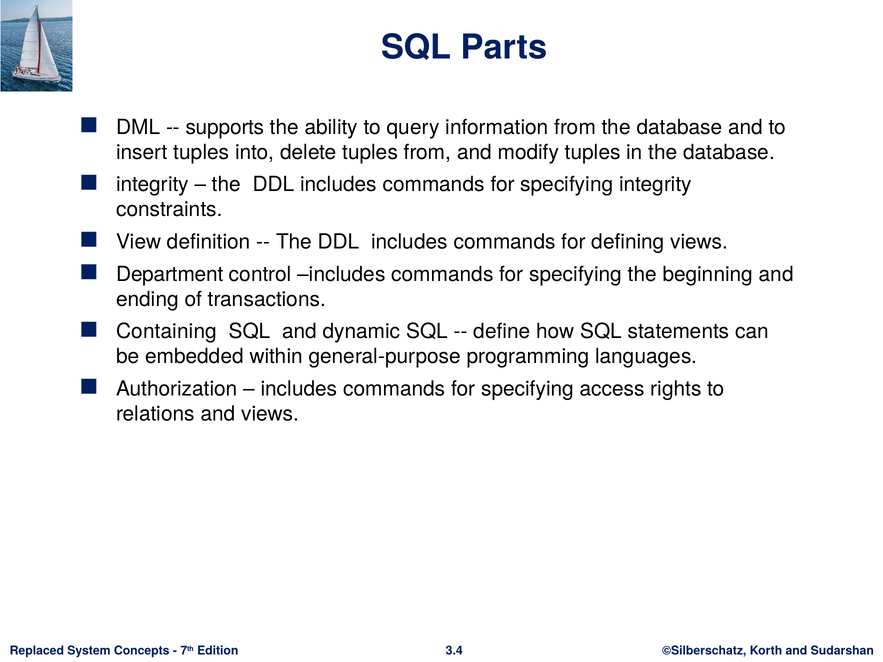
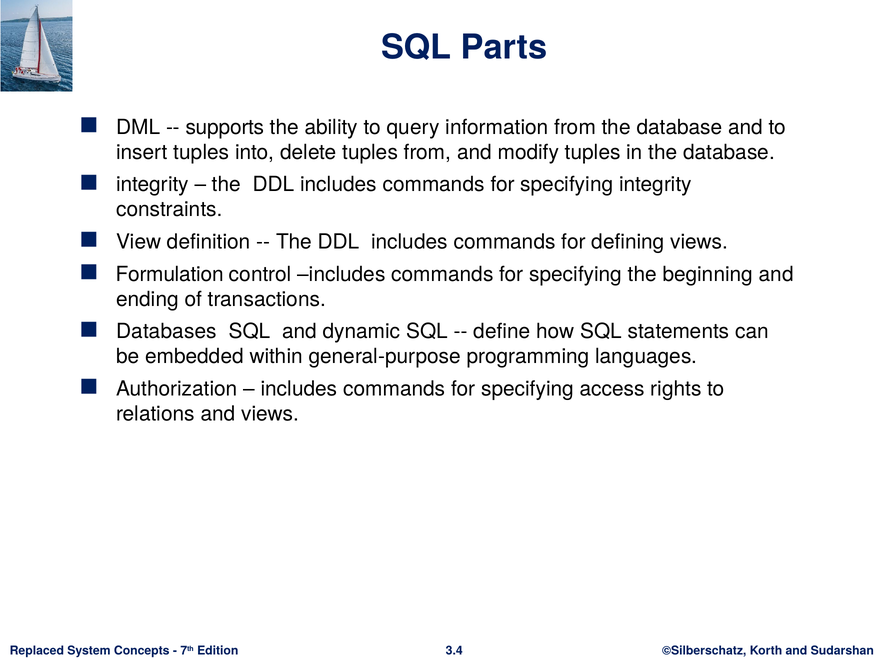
Department: Department -> Formulation
Containing: Containing -> Databases
